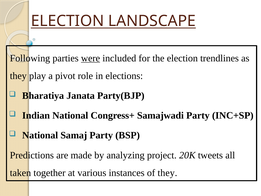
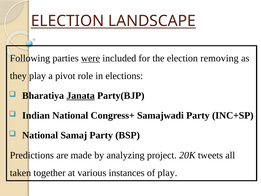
trendlines: trendlines -> removing
Janata underline: none -> present
of they: they -> play
